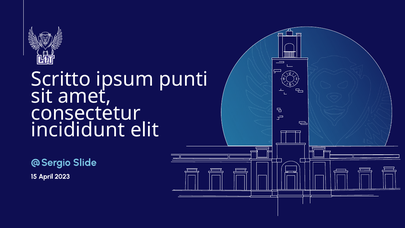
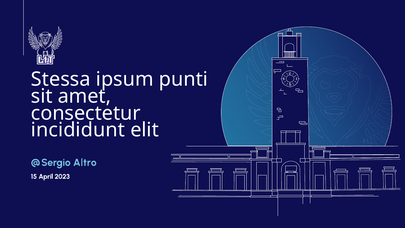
Scritto: Scritto -> Stessa
Slide: Slide -> Altro
